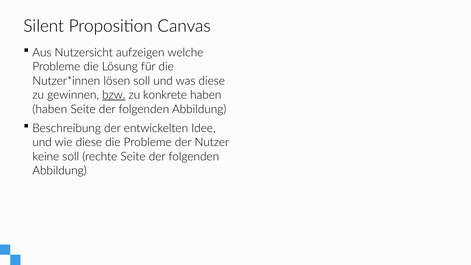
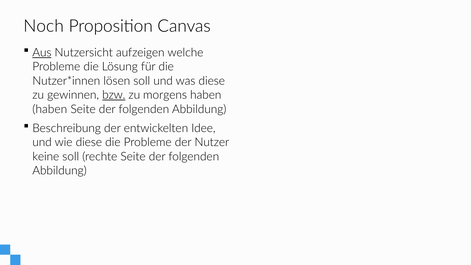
Silent: Silent -> Noch
Aus underline: none -> present
konkrete: konkrete -> morgens
